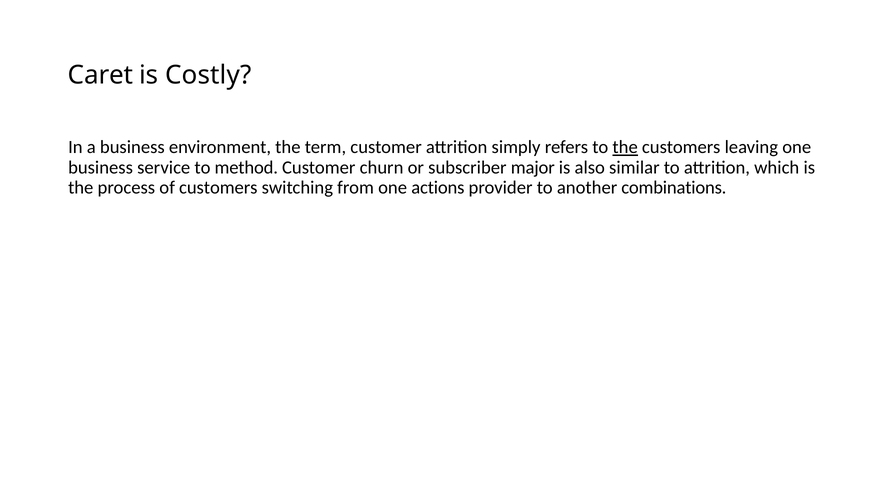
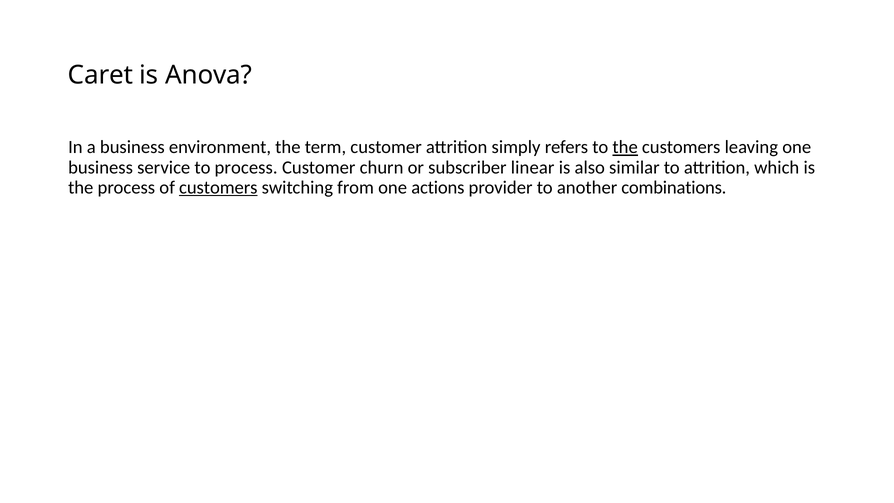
Costly: Costly -> Anova
to method: method -> process
major: major -> linear
customers at (218, 187) underline: none -> present
